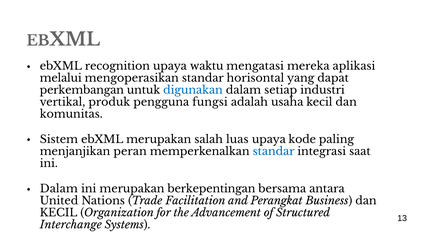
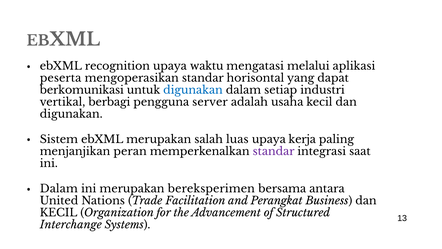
mereka: mereka -> melalui
melalui: melalui -> peserta
perkembangan: perkembangan -> berkomunikasi
produk: produk -> berbagi
fungsi: fungsi -> server
komunitas at (71, 114): komunitas -> digunakan
kode: kode -> kerja
standar at (274, 151) colour: blue -> purple
berkepentingan: berkepentingan -> bereksperimen
